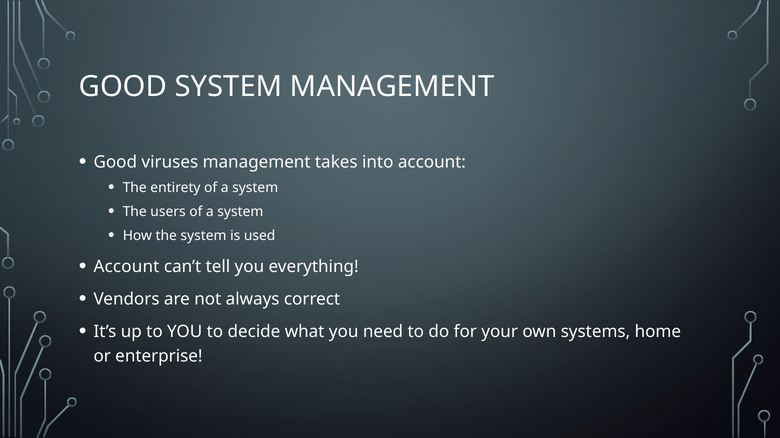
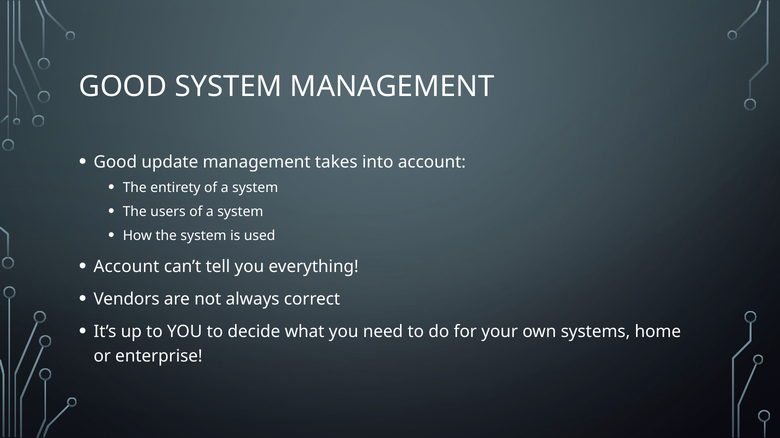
viruses: viruses -> update
